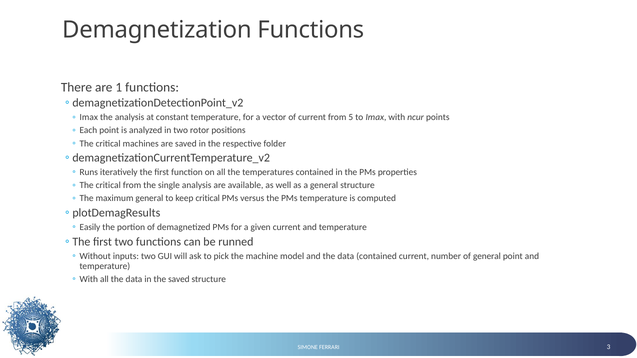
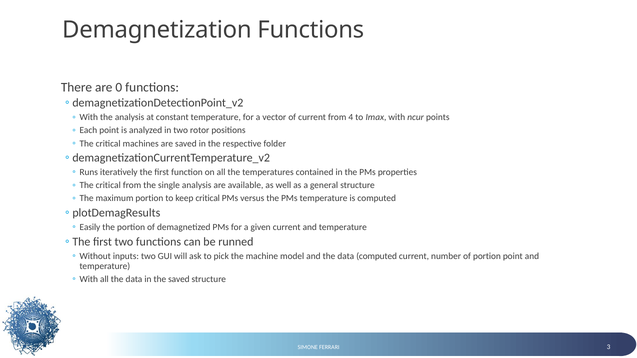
1: 1 -> 0
Imax at (89, 117): Imax -> With
5: 5 -> 4
maximum general: general -> portion
data contained: contained -> computed
of general: general -> portion
